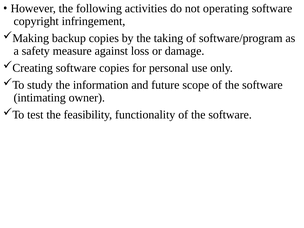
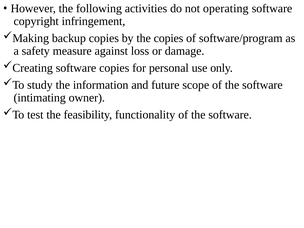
the taking: taking -> copies
